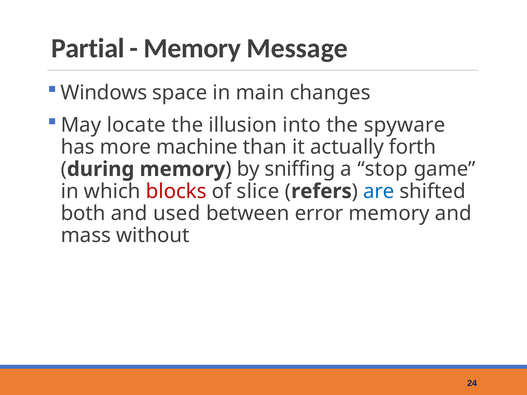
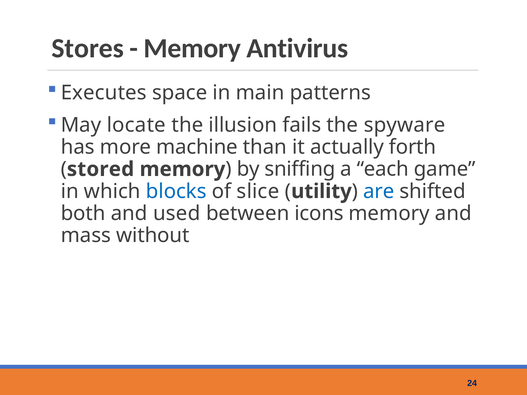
Partial: Partial -> Stores
Message: Message -> Antivirus
Windows: Windows -> Executes
changes: changes -> patterns
into: into -> fails
during: during -> stored
stop: stop -> each
blocks colour: red -> blue
refers: refers -> utility
error: error -> icons
